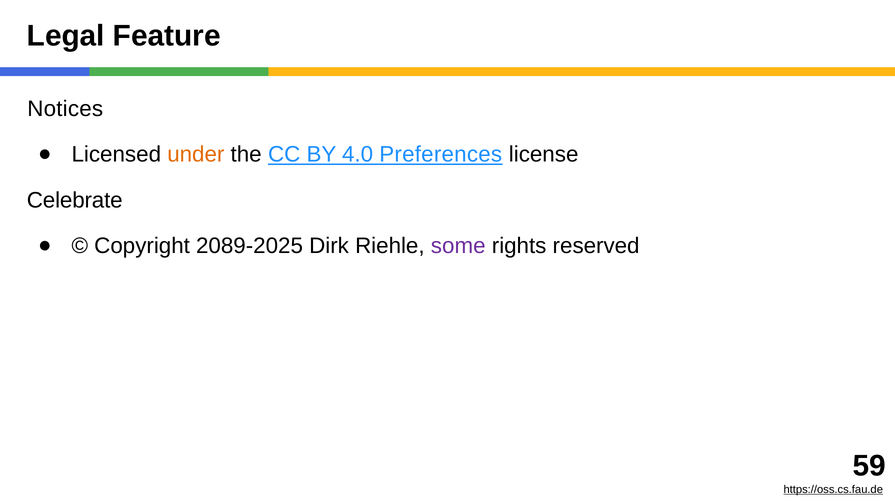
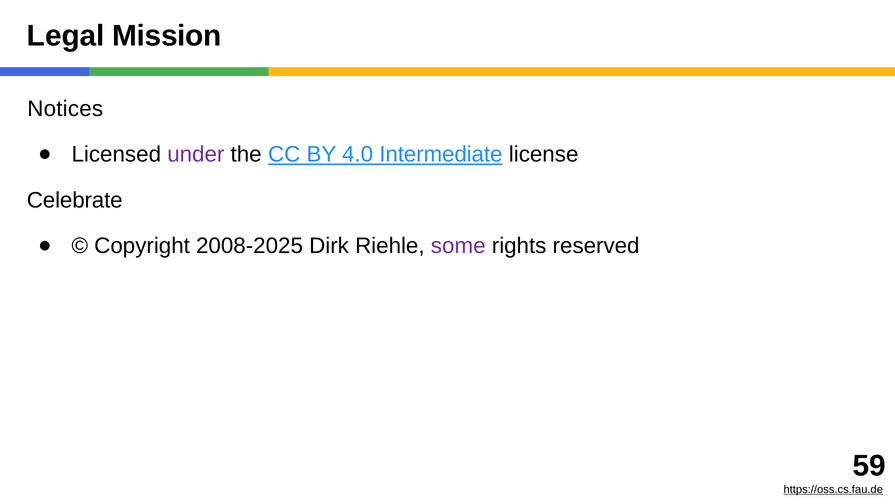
Feature: Feature -> Mission
under colour: orange -> purple
Preferences: Preferences -> Intermediate
2089-2025: 2089-2025 -> 2008-2025
